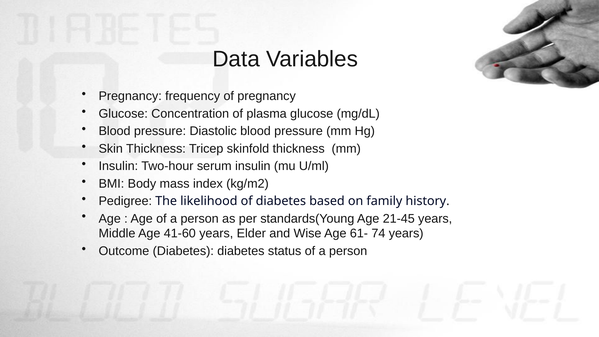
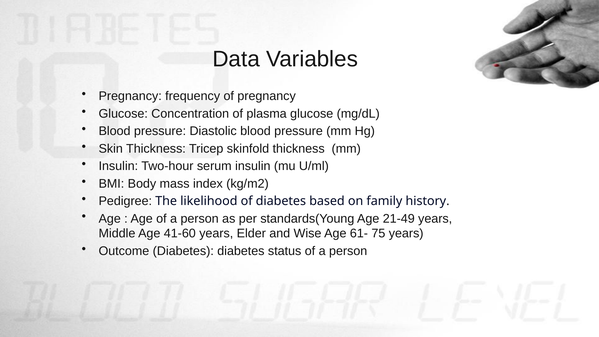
21-45: 21-45 -> 21-49
74: 74 -> 75
